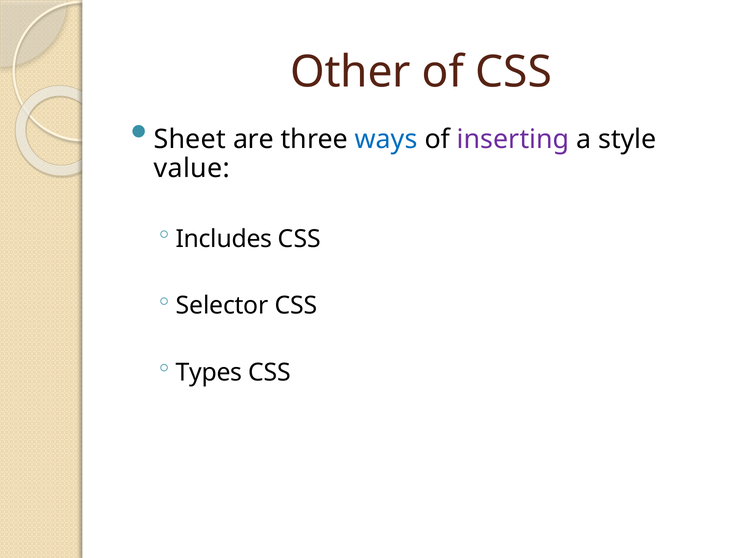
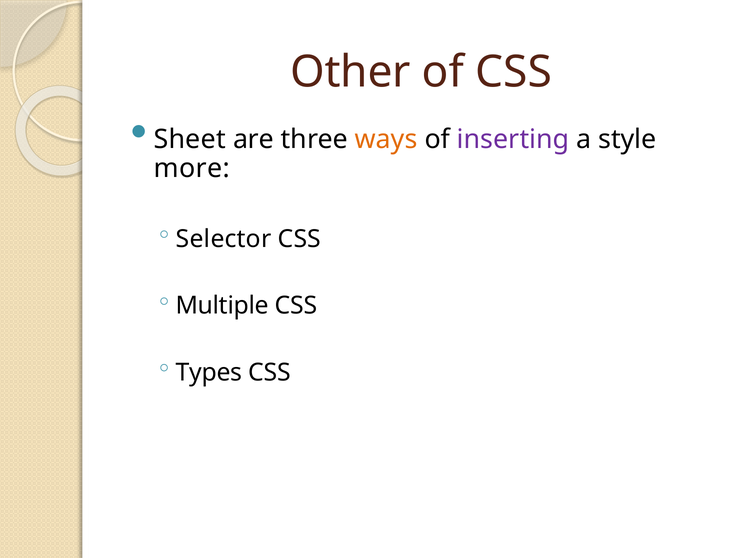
ways colour: blue -> orange
value: value -> more
Includes: Includes -> Selector
Selector: Selector -> Multiple
